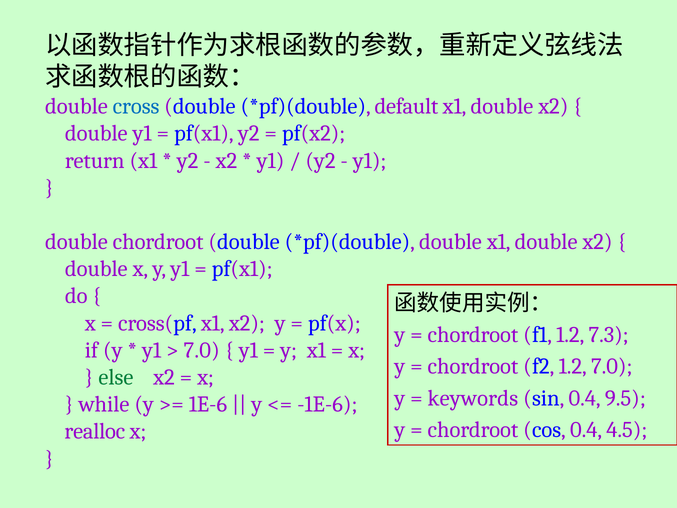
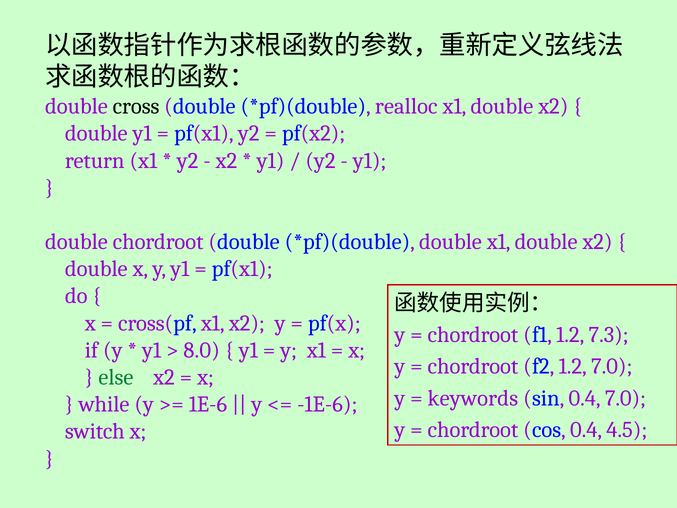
cross colour: blue -> black
default: default -> realloc
7.0 at (202, 350): 7.0 -> 8.0
0.4 9.5: 9.5 -> 7.0
realloc: realloc -> switch
